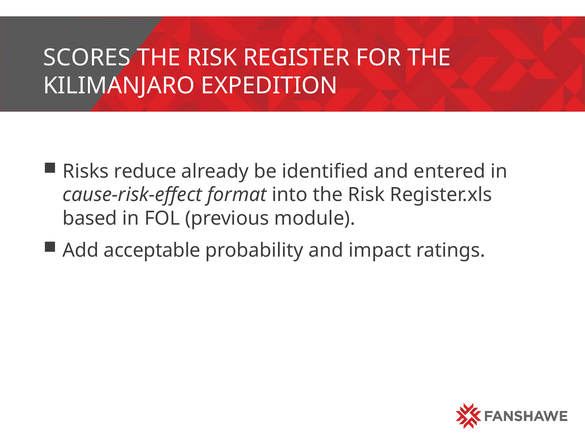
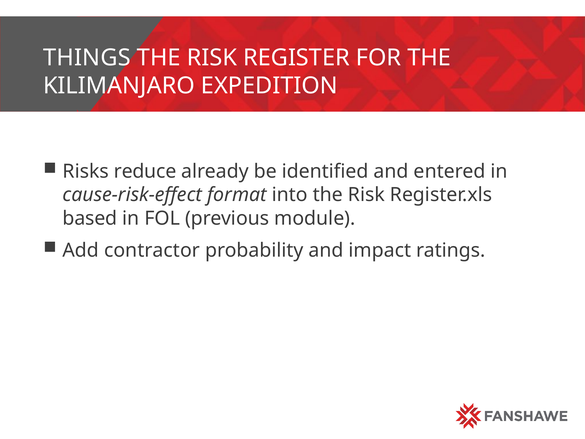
SCORES: SCORES -> THINGS
acceptable: acceptable -> contractor
